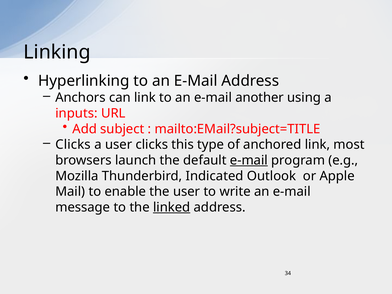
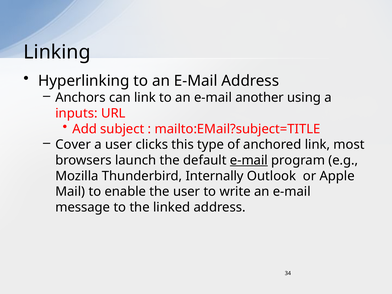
Clicks at (73, 145): Clicks -> Cover
Indicated: Indicated -> Internally
linked underline: present -> none
